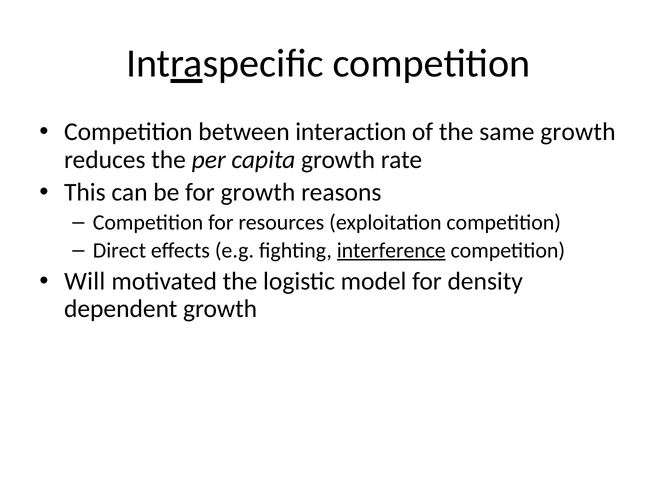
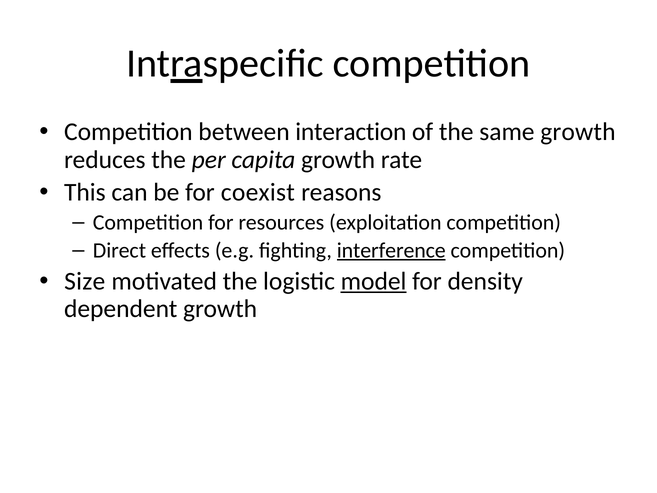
for growth: growth -> coexist
Will: Will -> Size
model underline: none -> present
